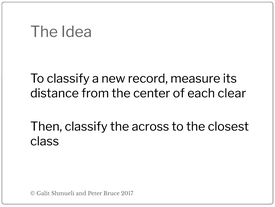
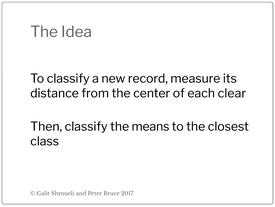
across: across -> means
